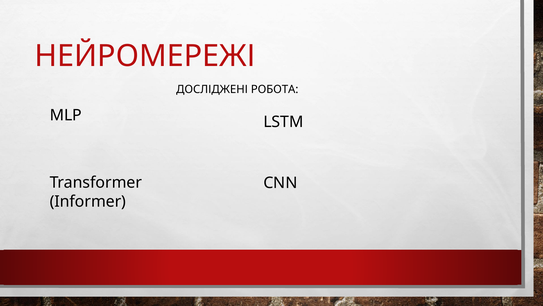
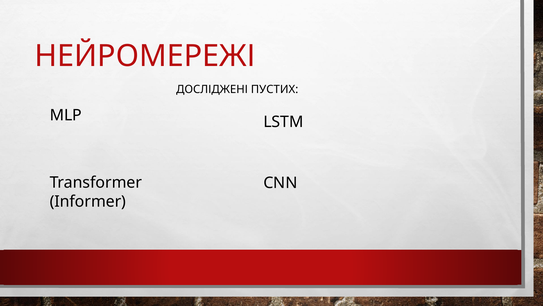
РОБОТА: РОБОТА -> ПУСТИХ
